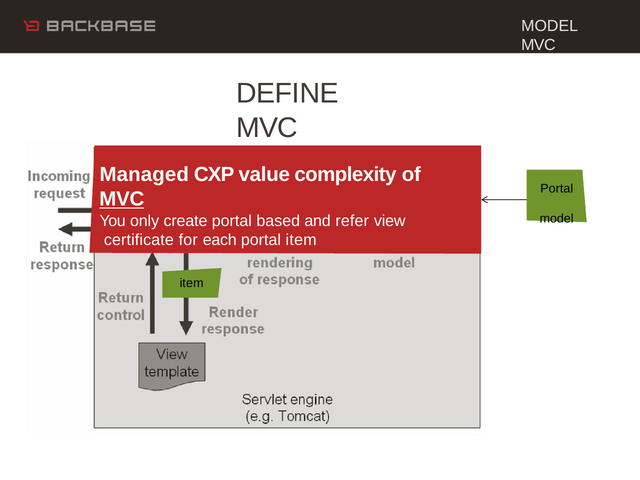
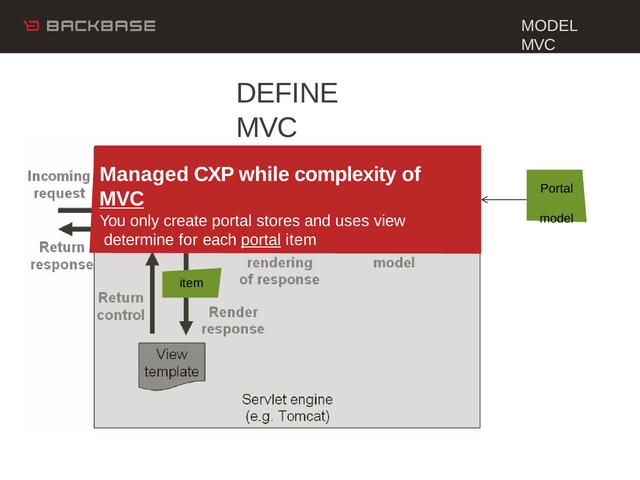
value: value -> while
based: based -> stores
refer: refer -> uses
certificate: certificate -> determine
portal at (261, 240) underline: none -> present
